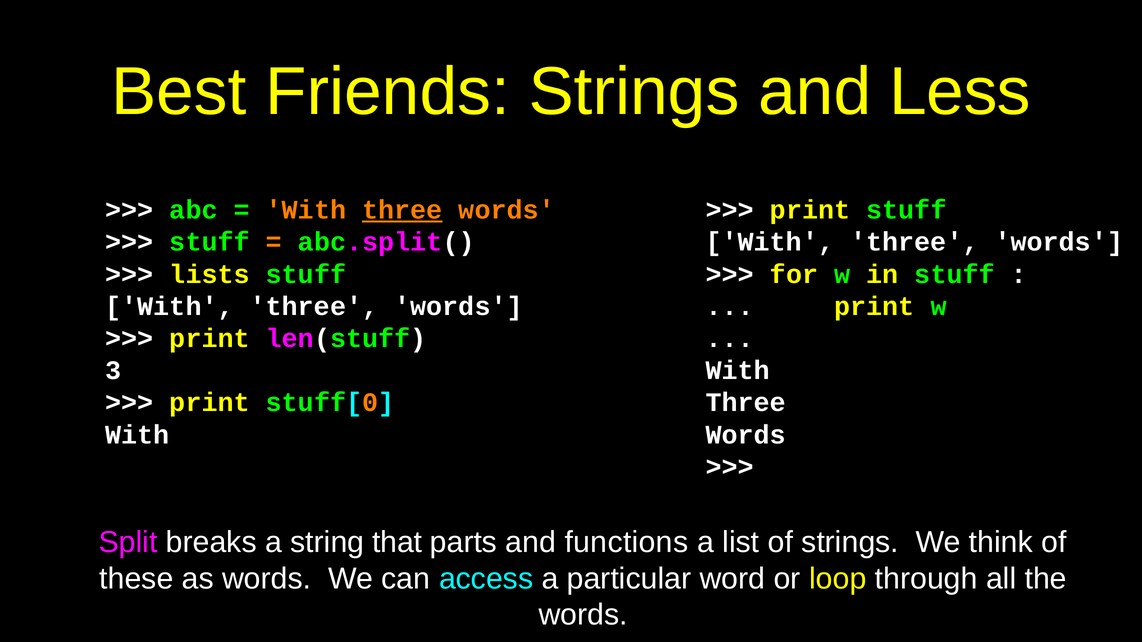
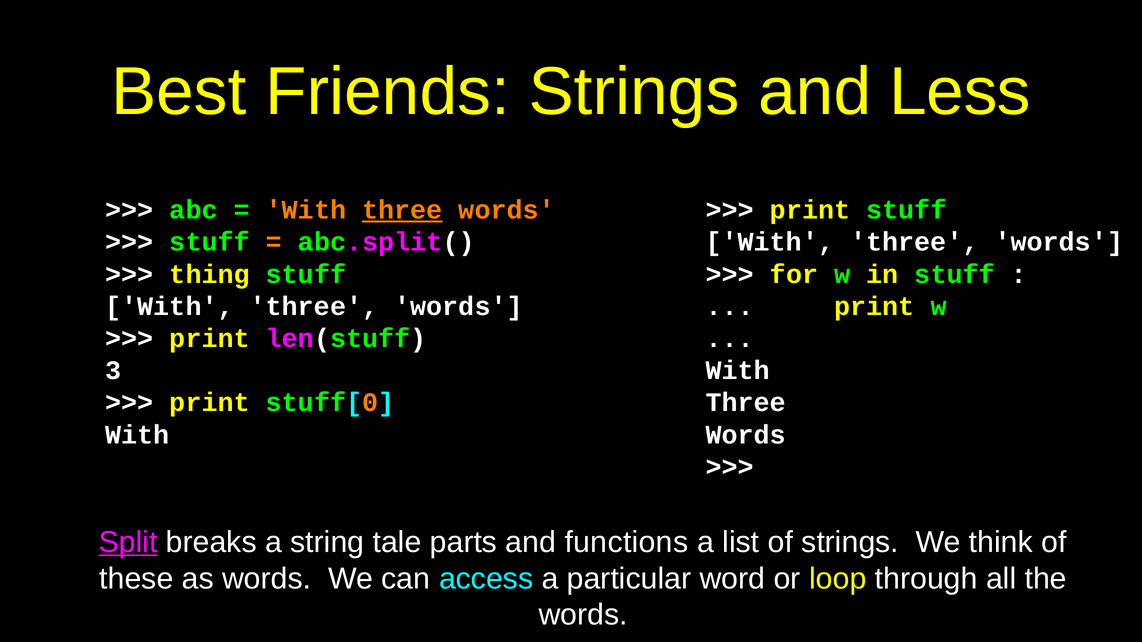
lists: lists -> thing
Split underline: none -> present
that: that -> tale
